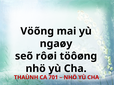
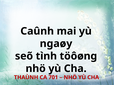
Vöõng: Vöõng -> Caûnh
rôøi: rôøi -> tình
